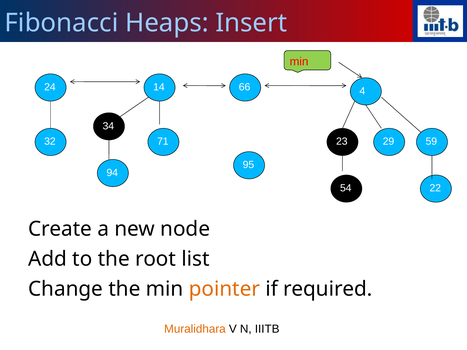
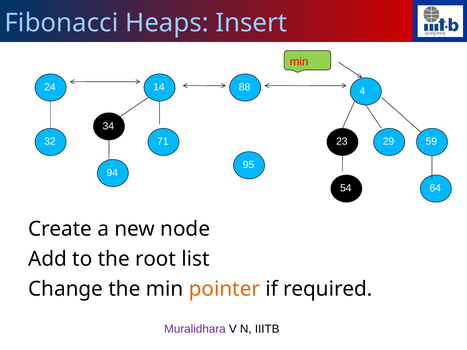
66: 66 -> 88
22: 22 -> 64
Muralidhara colour: orange -> purple
